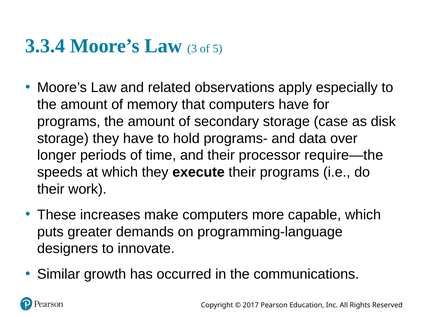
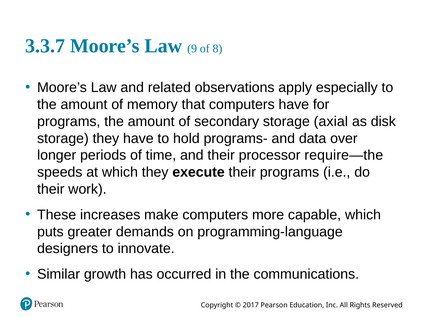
3.3.4: 3.3.4 -> 3.3.7
3: 3 -> 9
5: 5 -> 8
case: case -> axial
